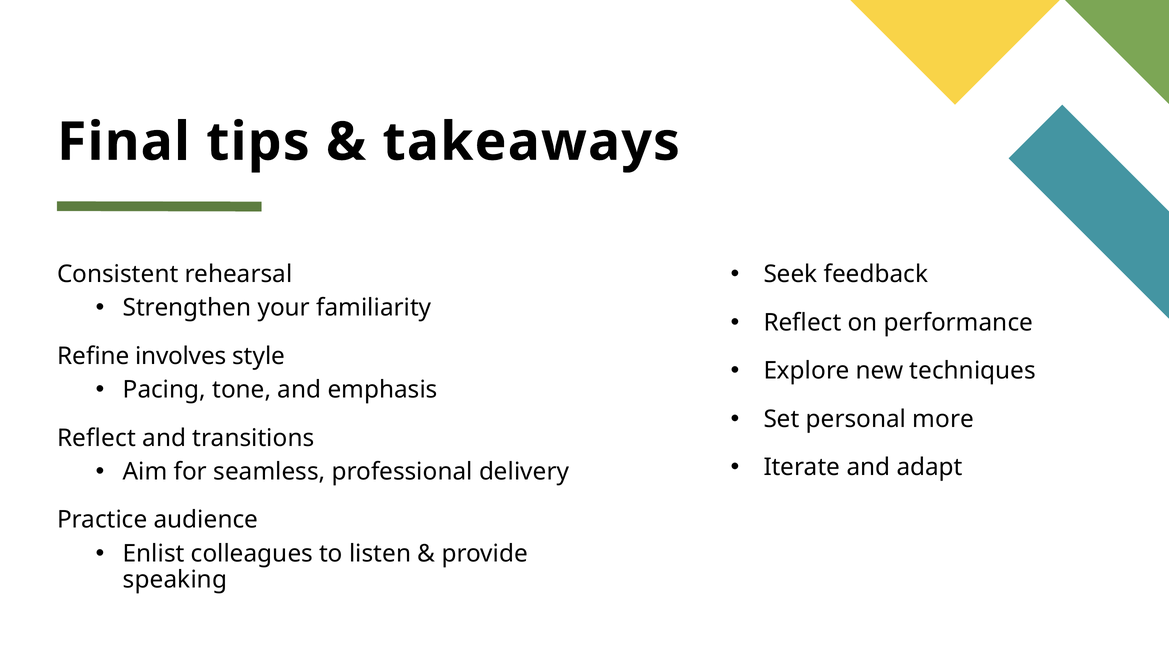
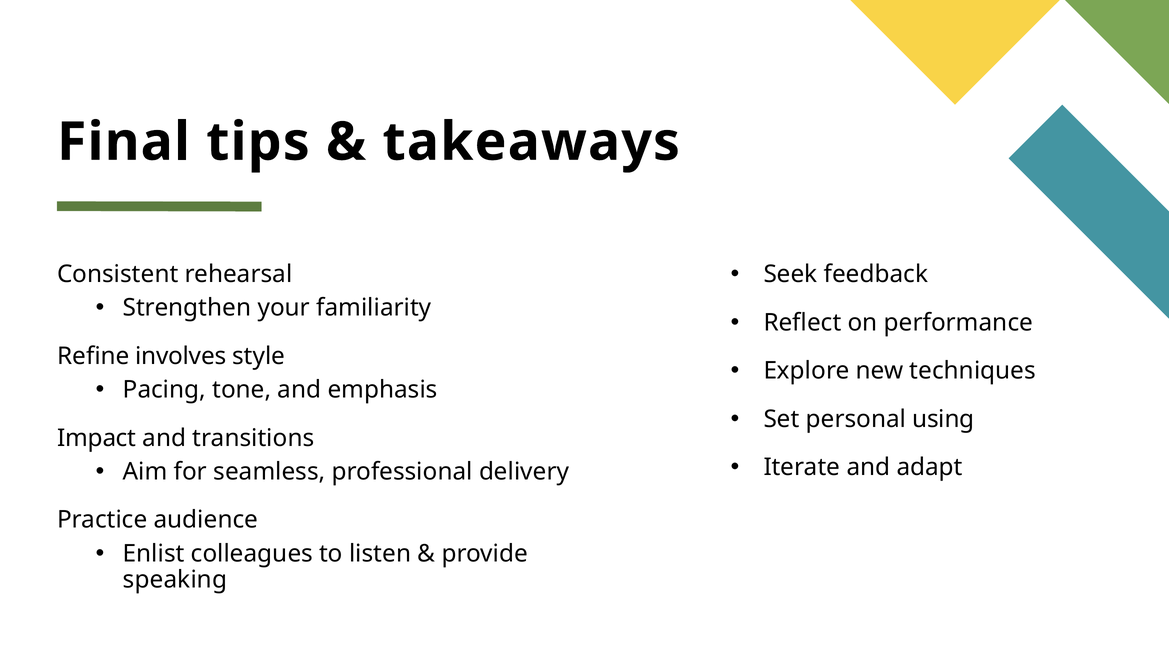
more: more -> using
Reflect at (96, 438): Reflect -> Impact
